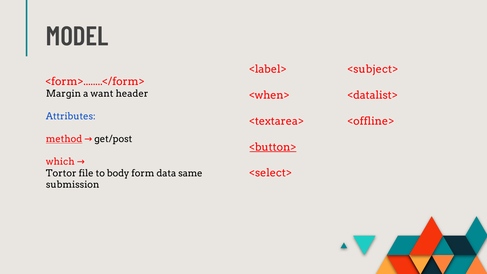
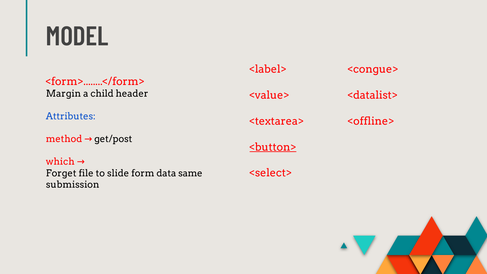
<subject>: <subject> -> <congue>
want: want -> child
<when>: <when> -> <value>
method underline: present -> none
Tortor: Tortor -> Forget
body: body -> slide
